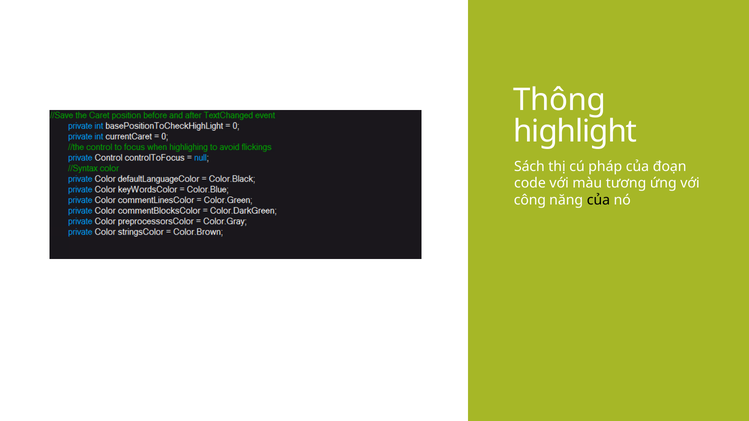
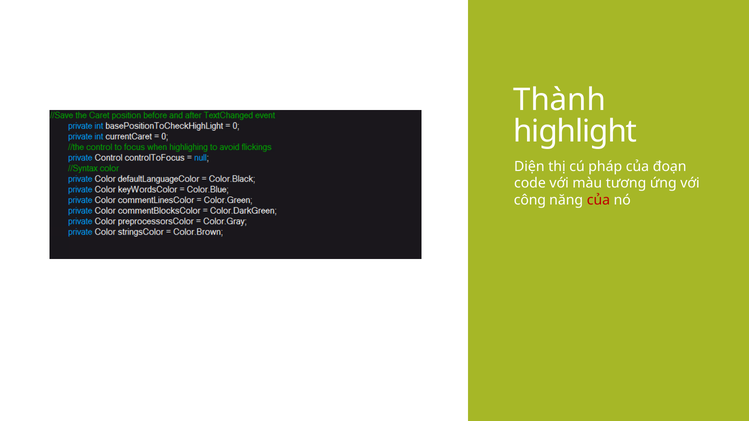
Thông: Thông -> Thành
Sách: Sách -> Diện
của at (598, 200) colour: black -> red
